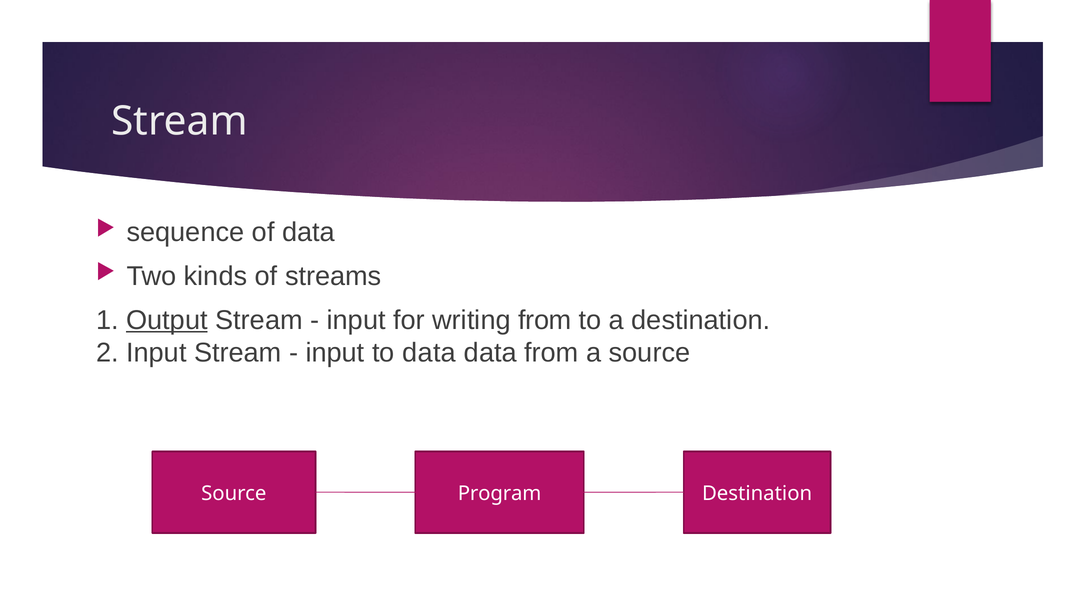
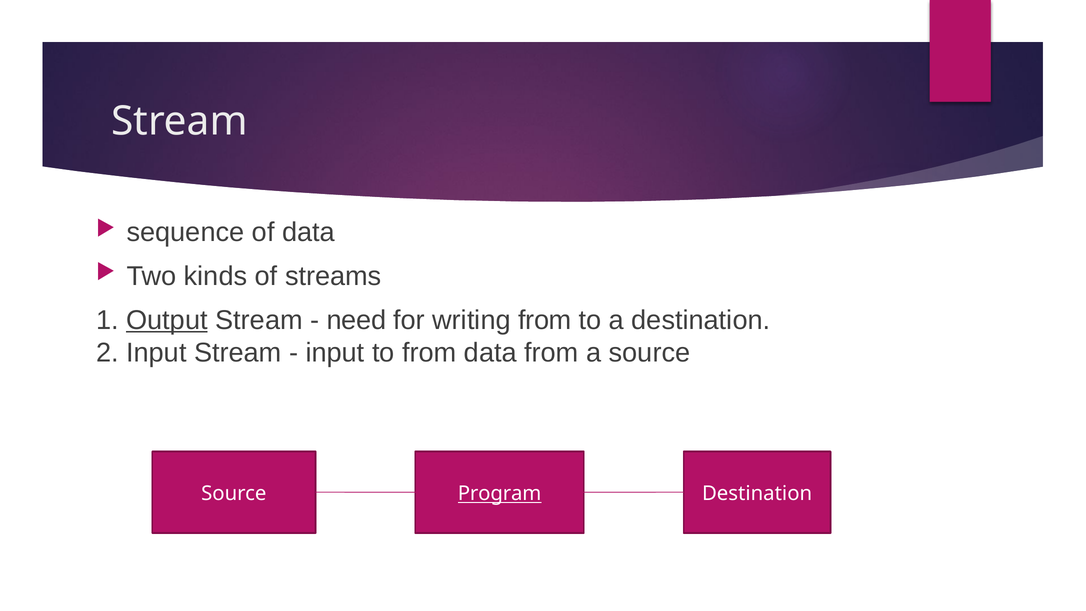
input at (356, 320): input -> need
to data: data -> from
Program underline: none -> present
